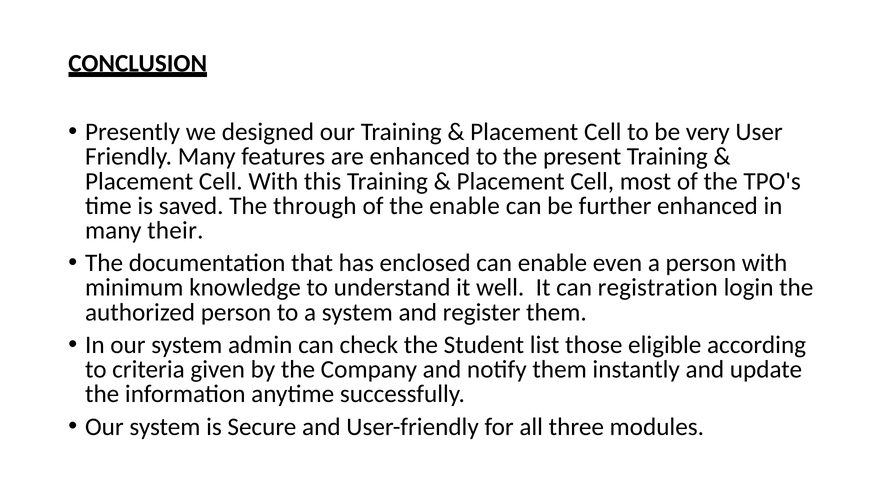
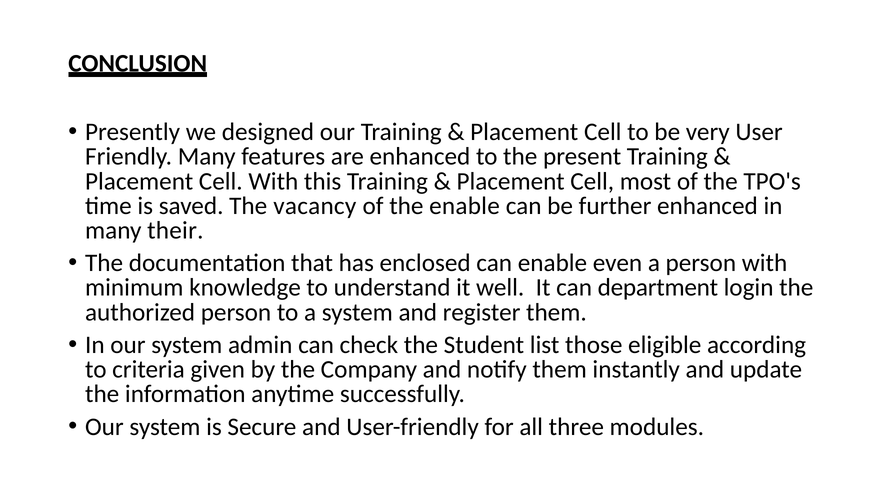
through: through -> vacancy
registration: registration -> department
